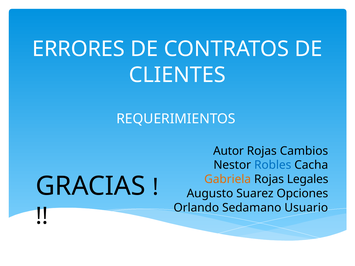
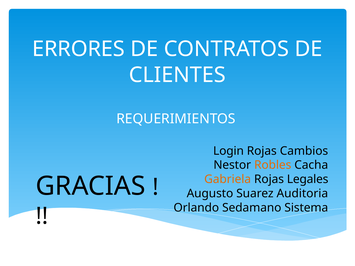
Autor: Autor -> Login
Robles colour: blue -> orange
Opciones: Opciones -> Auditoria
Usuario: Usuario -> Sistema
